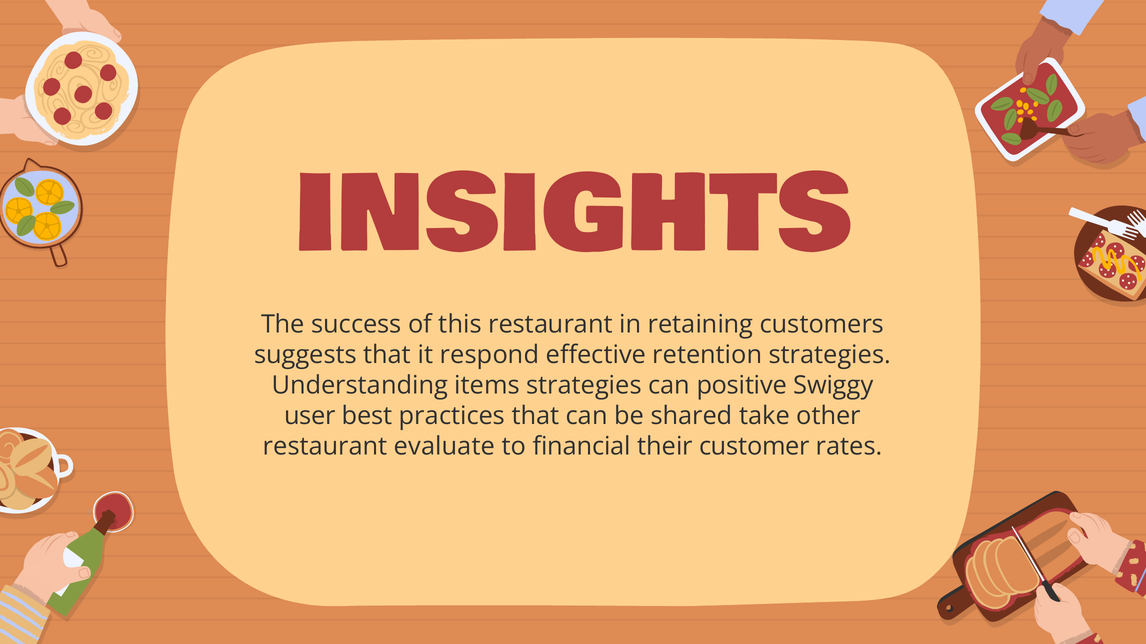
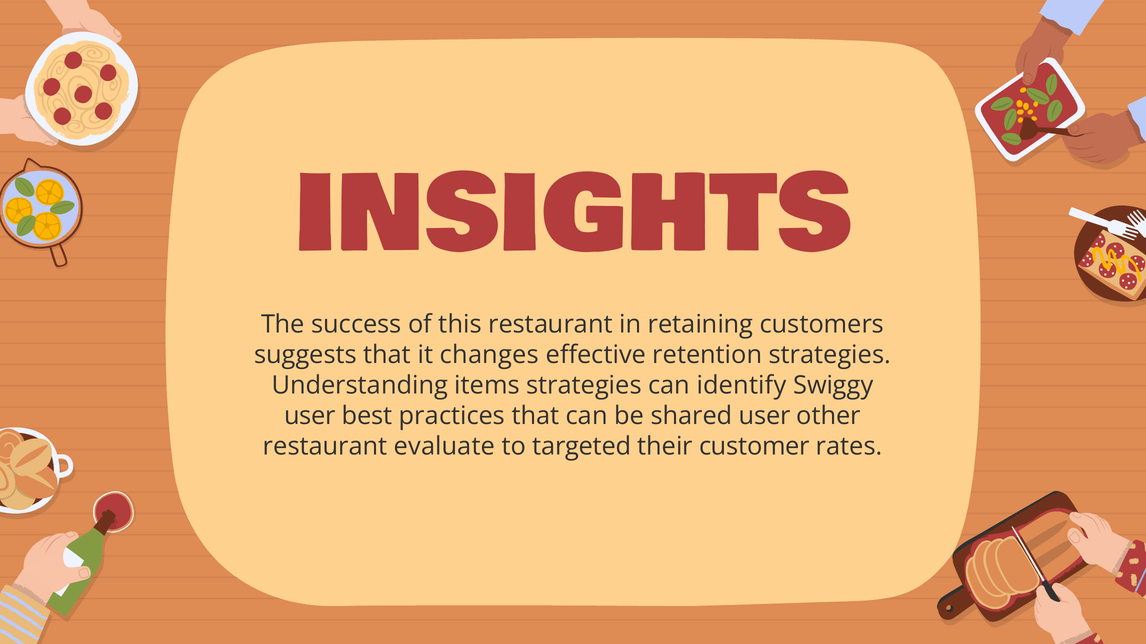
respond: respond -> changes
positive: positive -> identify
shared take: take -> user
financial: financial -> targeted
